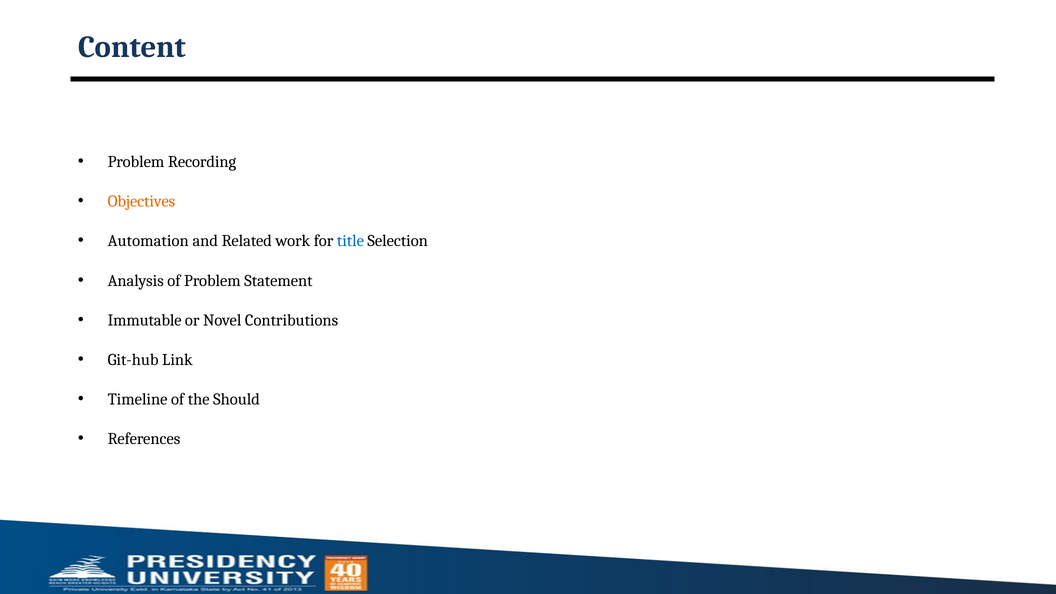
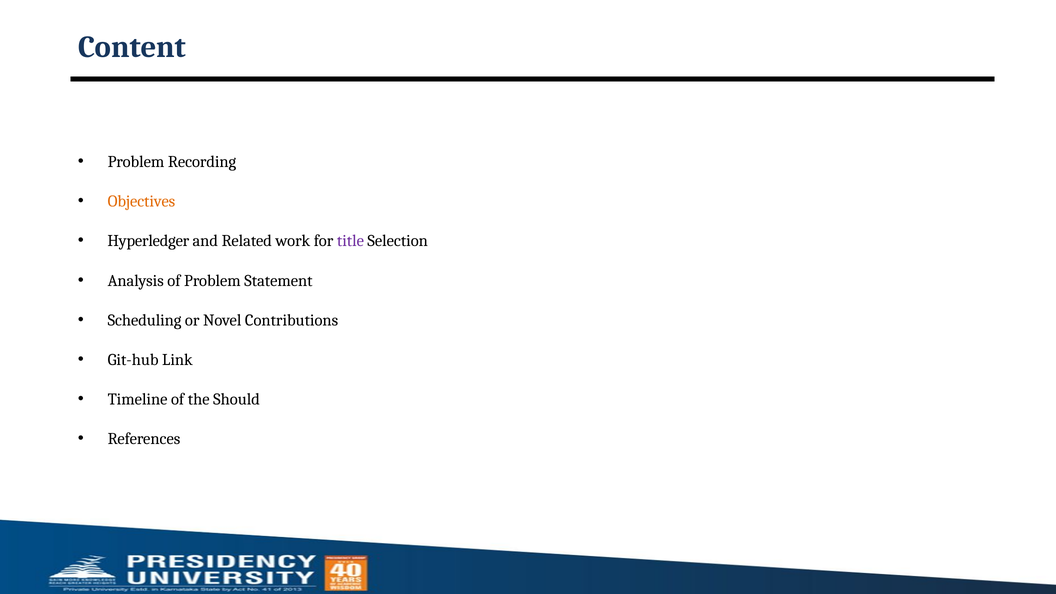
Automation: Automation -> Hyperledger
title colour: blue -> purple
Immutable: Immutable -> Scheduling
